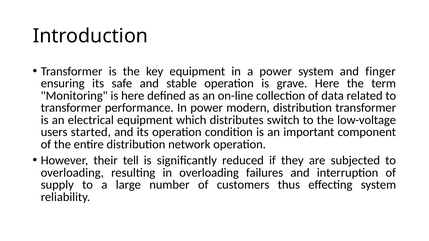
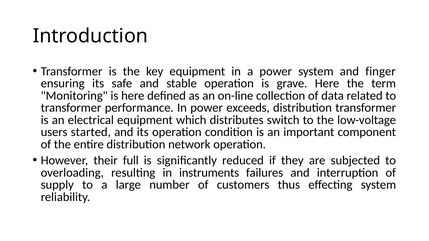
modern: modern -> exceeds
tell: tell -> full
in overloading: overloading -> instruments
